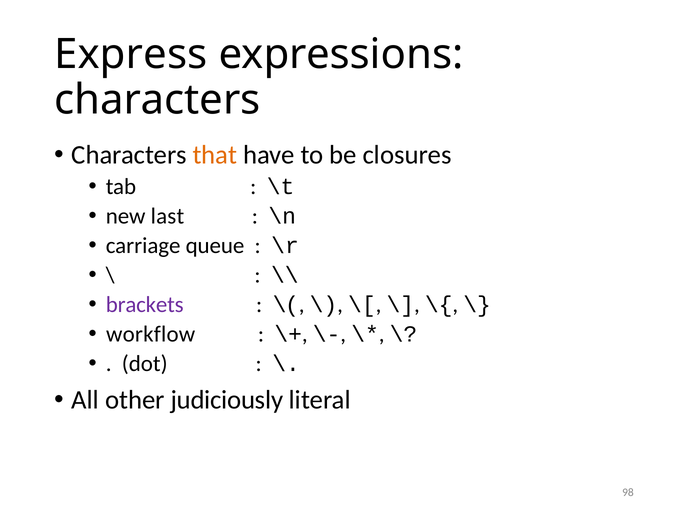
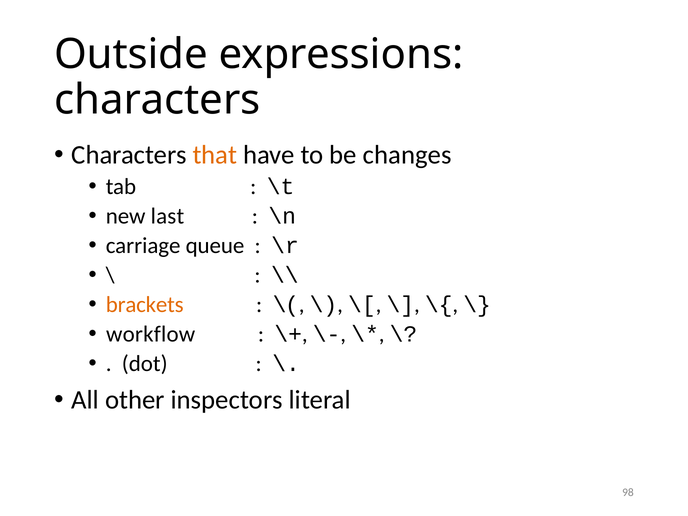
Express: Express -> Outside
closures: closures -> changes
brackets colour: purple -> orange
judiciously: judiciously -> inspectors
